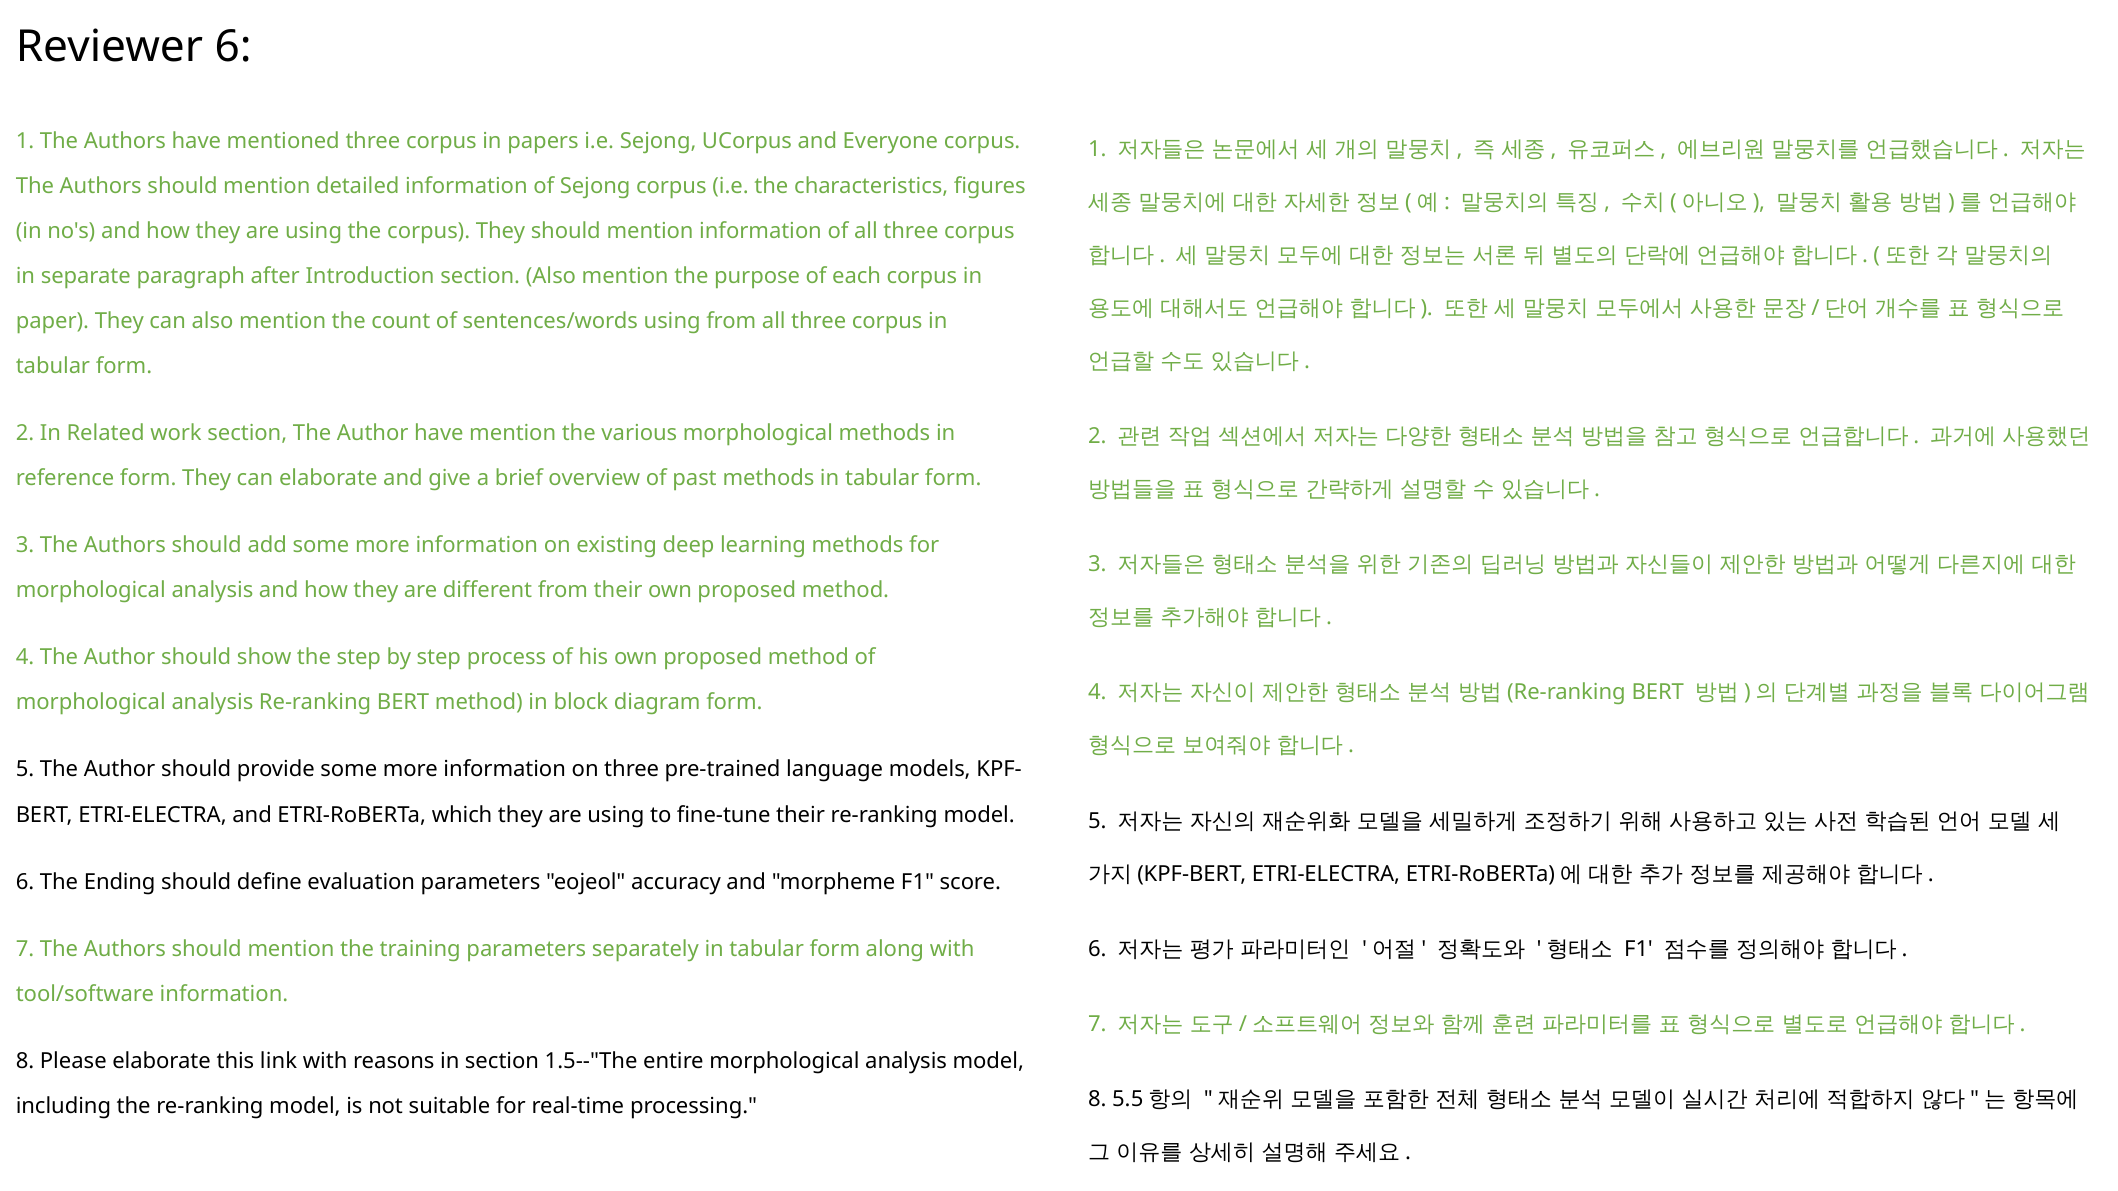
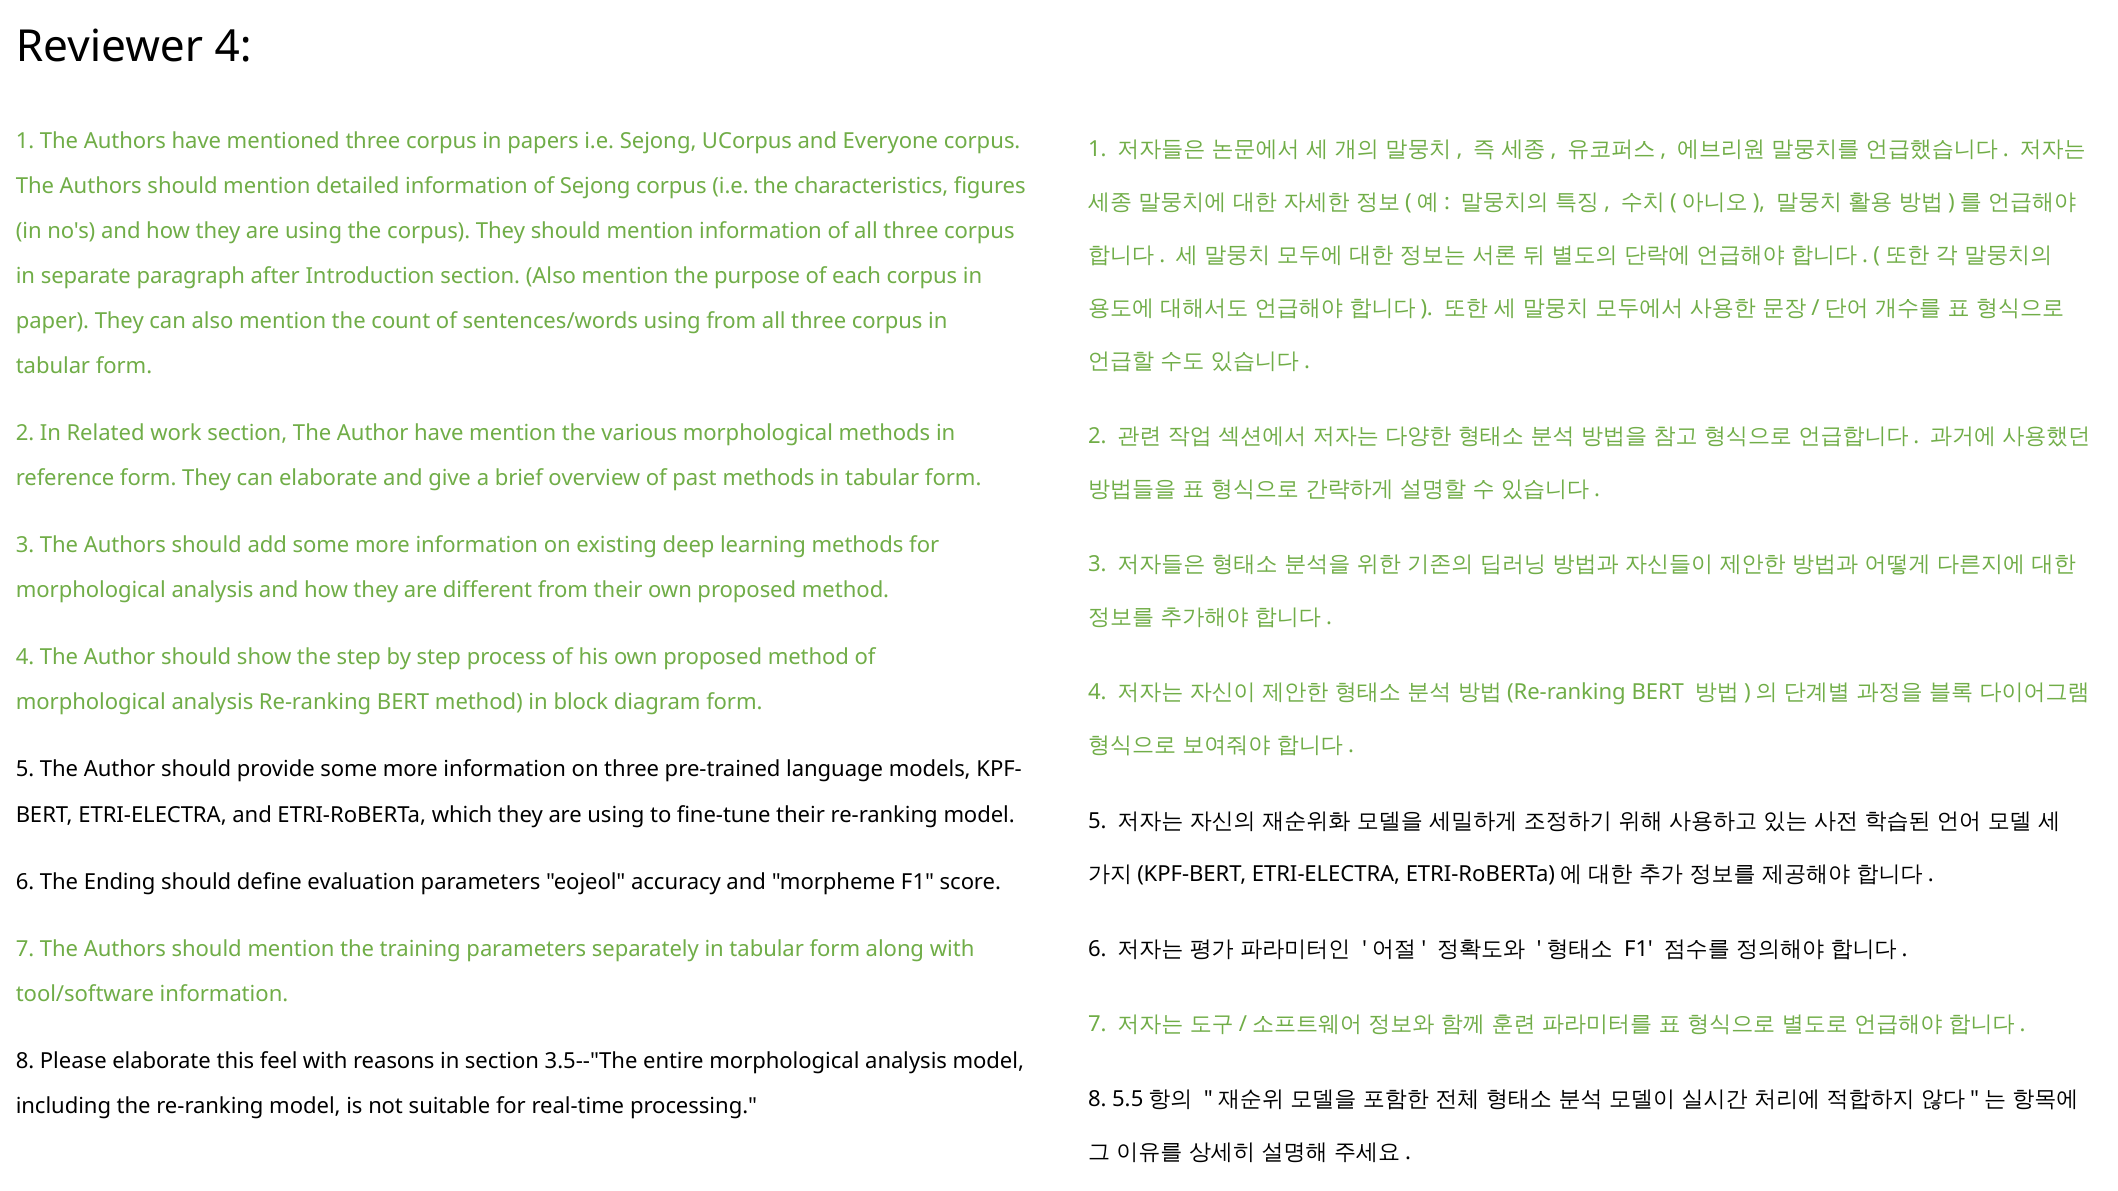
Reviewer 6: 6 -> 4
link: link -> feel
1.5--"The: 1.5--"The -> 3.5--"The
